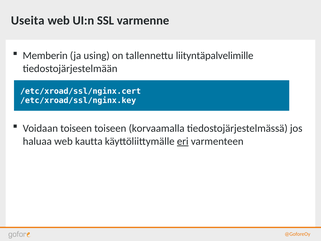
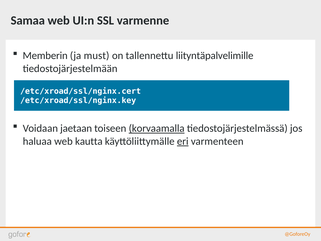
Useita: Useita -> Samaa
using: using -> must
Voidaan toiseen: toiseen -> jaetaan
korvaamalla underline: none -> present
